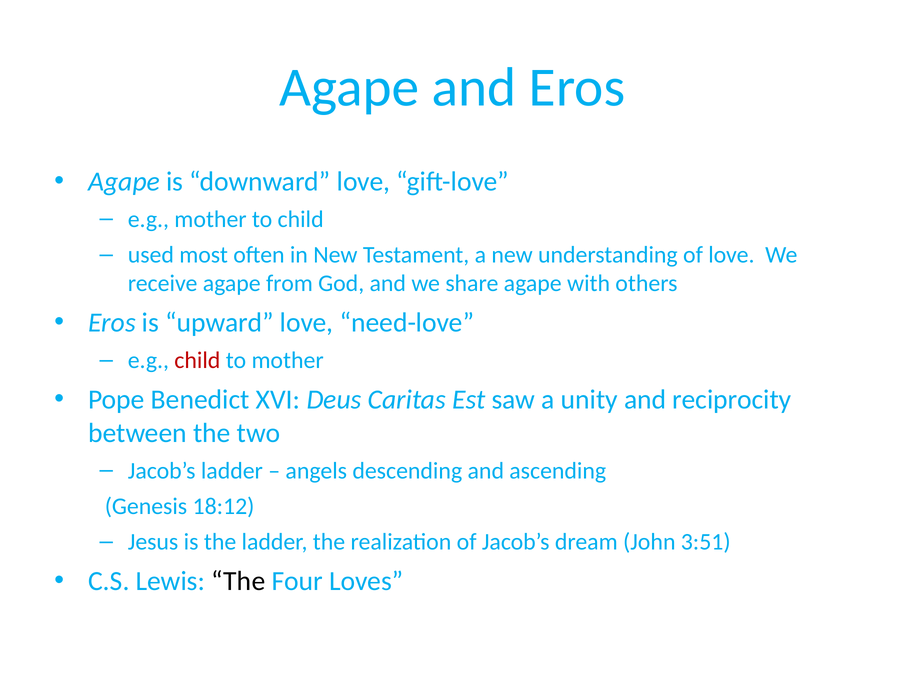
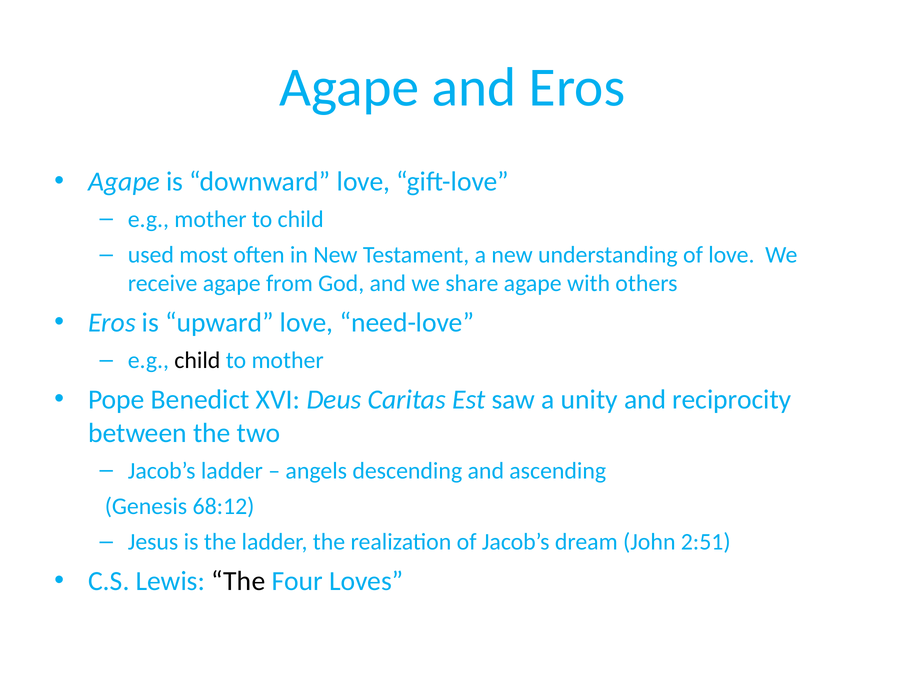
child at (197, 360) colour: red -> black
18:12: 18:12 -> 68:12
3:51: 3:51 -> 2:51
